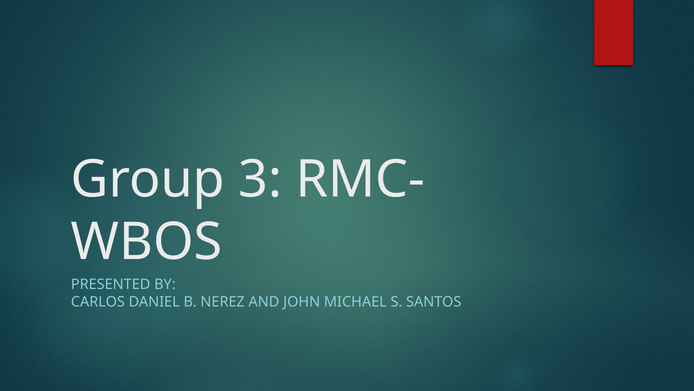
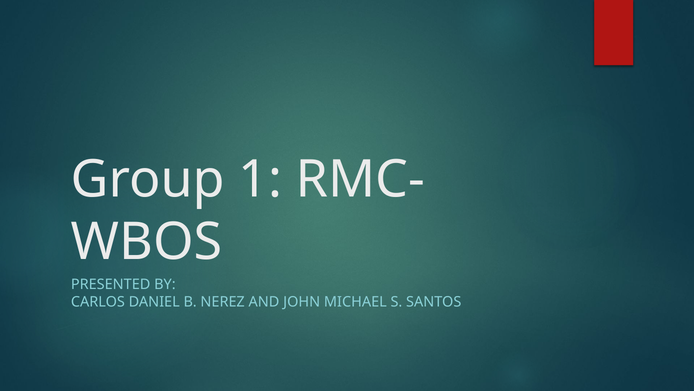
3: 3 -> 1
